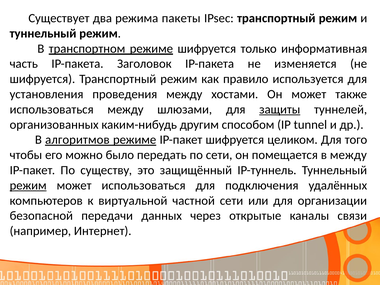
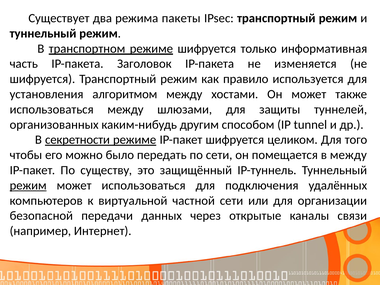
проведения: проведения -> алгоритмом
защиты underline: present -> none
алгоритмов: алгоритмов -> секретности
